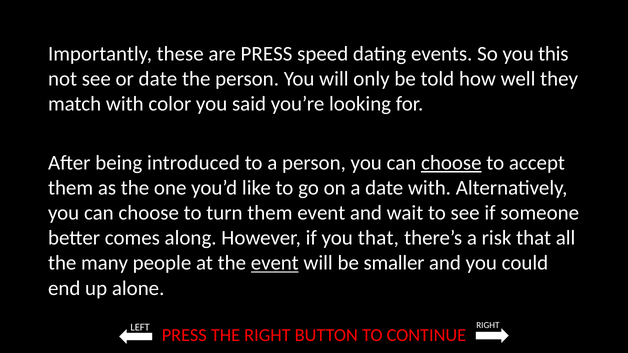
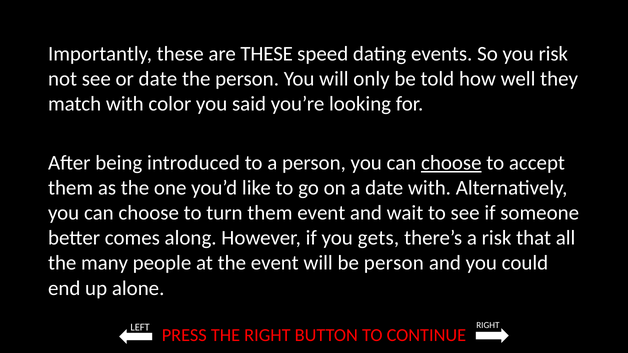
are PRESS: PRESS -> THESE
you this: this -> risk
you that: that -> gets
event at (275, 263) underline: present -> none
be smaller: smaller -> person
